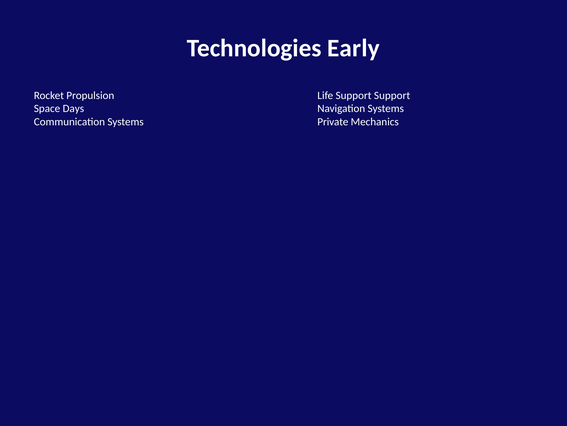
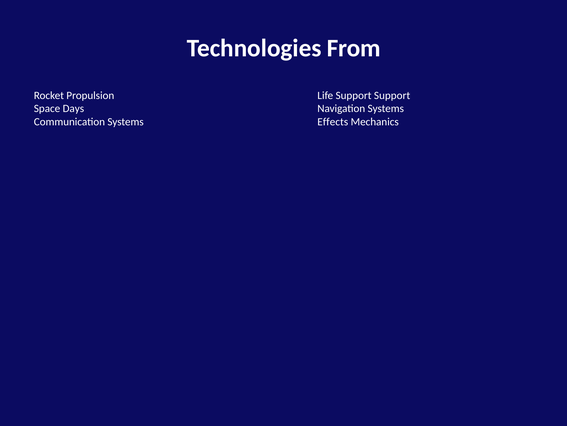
Early: Early -> From
Private: Private -> Effects
